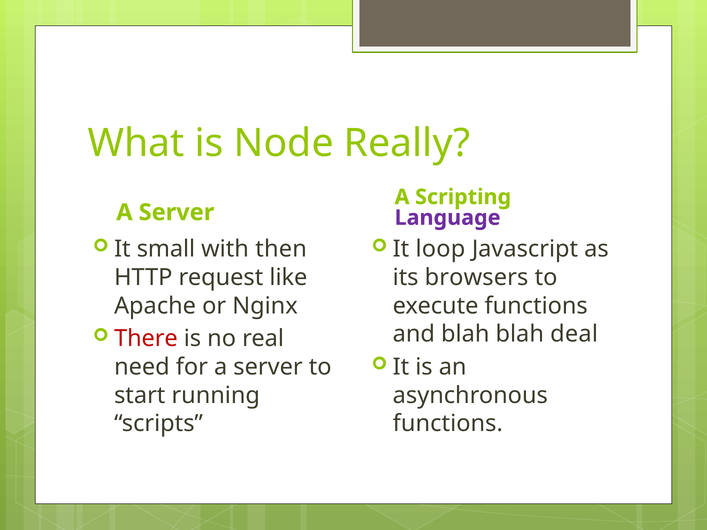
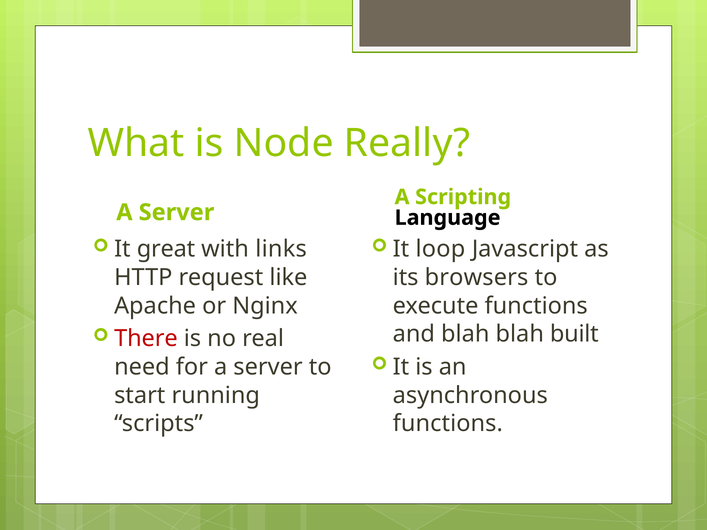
Language colour: purple -> black
small: small -> great
then: then -> links
deal: deal -> built
